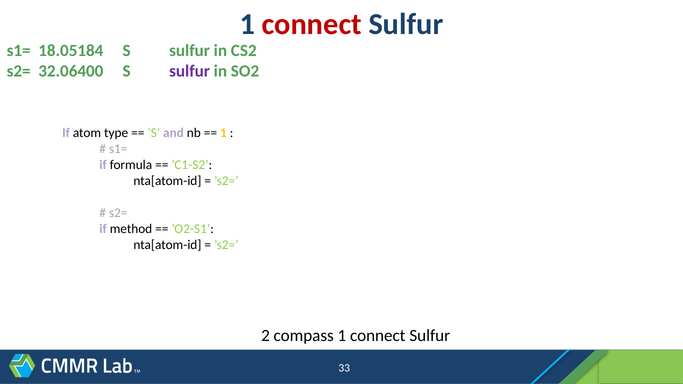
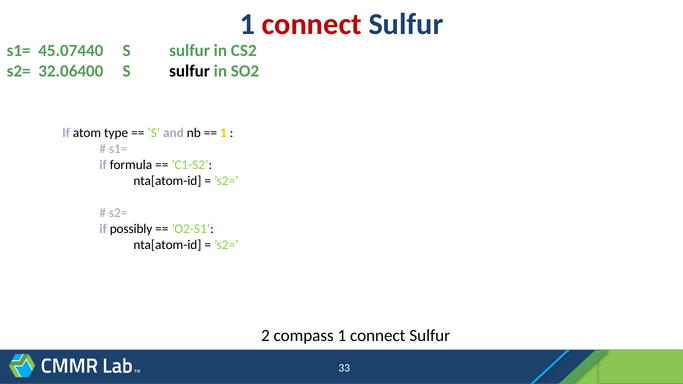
18.05184: 18.05184 -> 45.07440
sulfur at (190, 71) colour: purple -> black
method: method -> possibly
